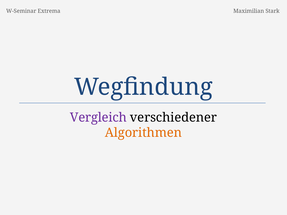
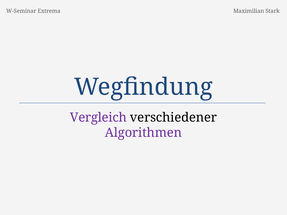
Algorithmen colour: orange -> purple
